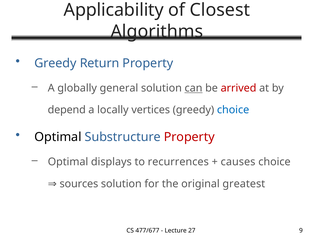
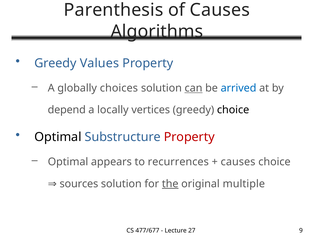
Applicability: Applicability -> Parenthesis
of Closest: Closest -> Causes
Return: Return -> Values
general: general -> choices
arrived colour: red -> blue
choice at (233, 110) colour: blue -> black
displays: displays -> appears
the underline: none -> present
greatest: greatest -> multiple
